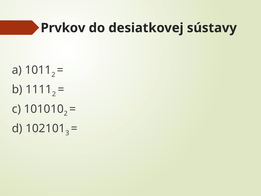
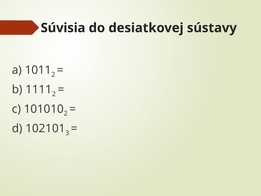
Prvkov: Prvkov -> Súvisia
